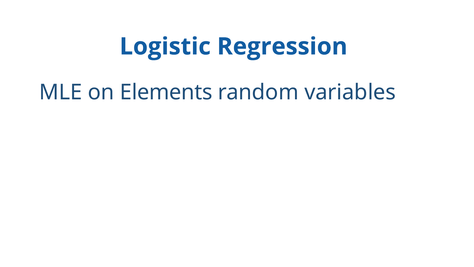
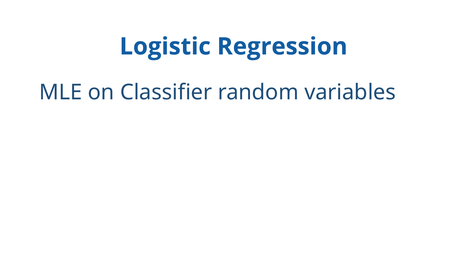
Elements: Elements -> Classifier
